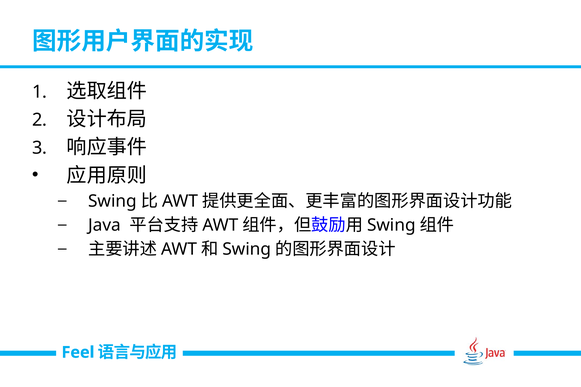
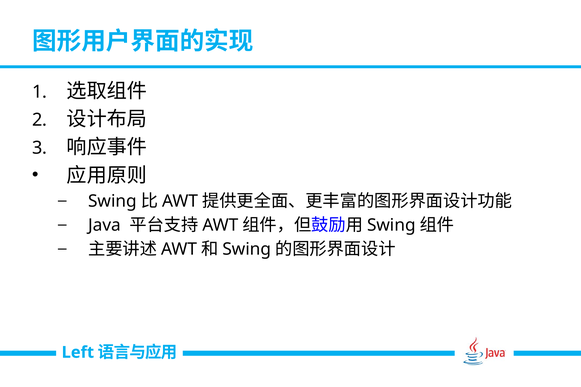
Feel: Feel -> Left
